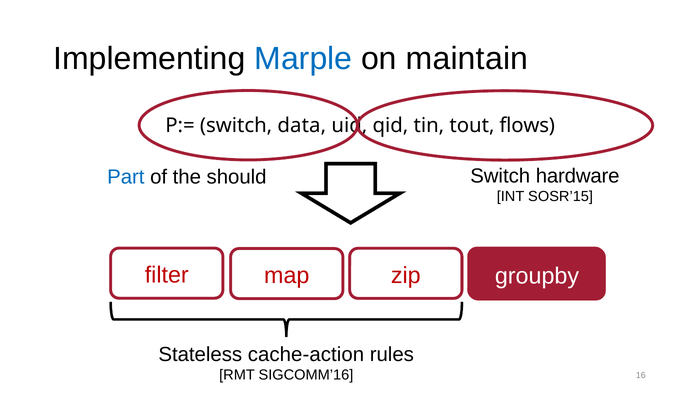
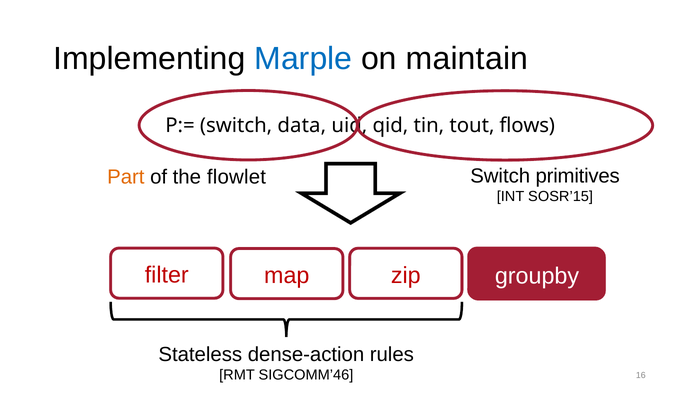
hardware: hardware -> primitives
Part colour: blue -> orange
should: should -> flowlet
cache-action: cache-action -> dense-action
SIGCOMM’16: SIGCOMM’16 -> SIGCOMM’46
